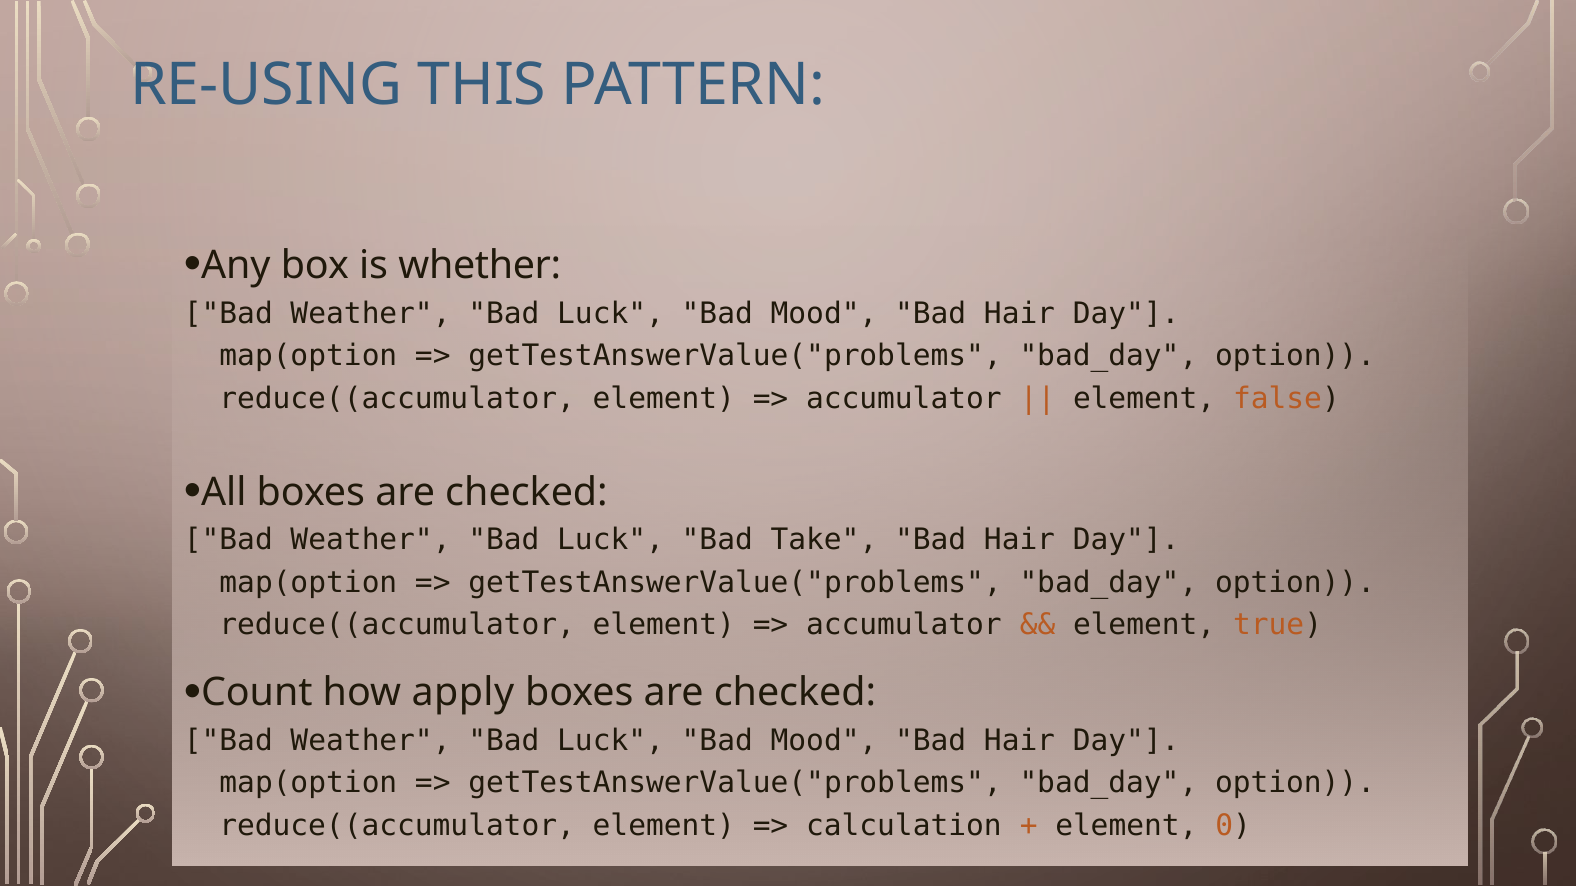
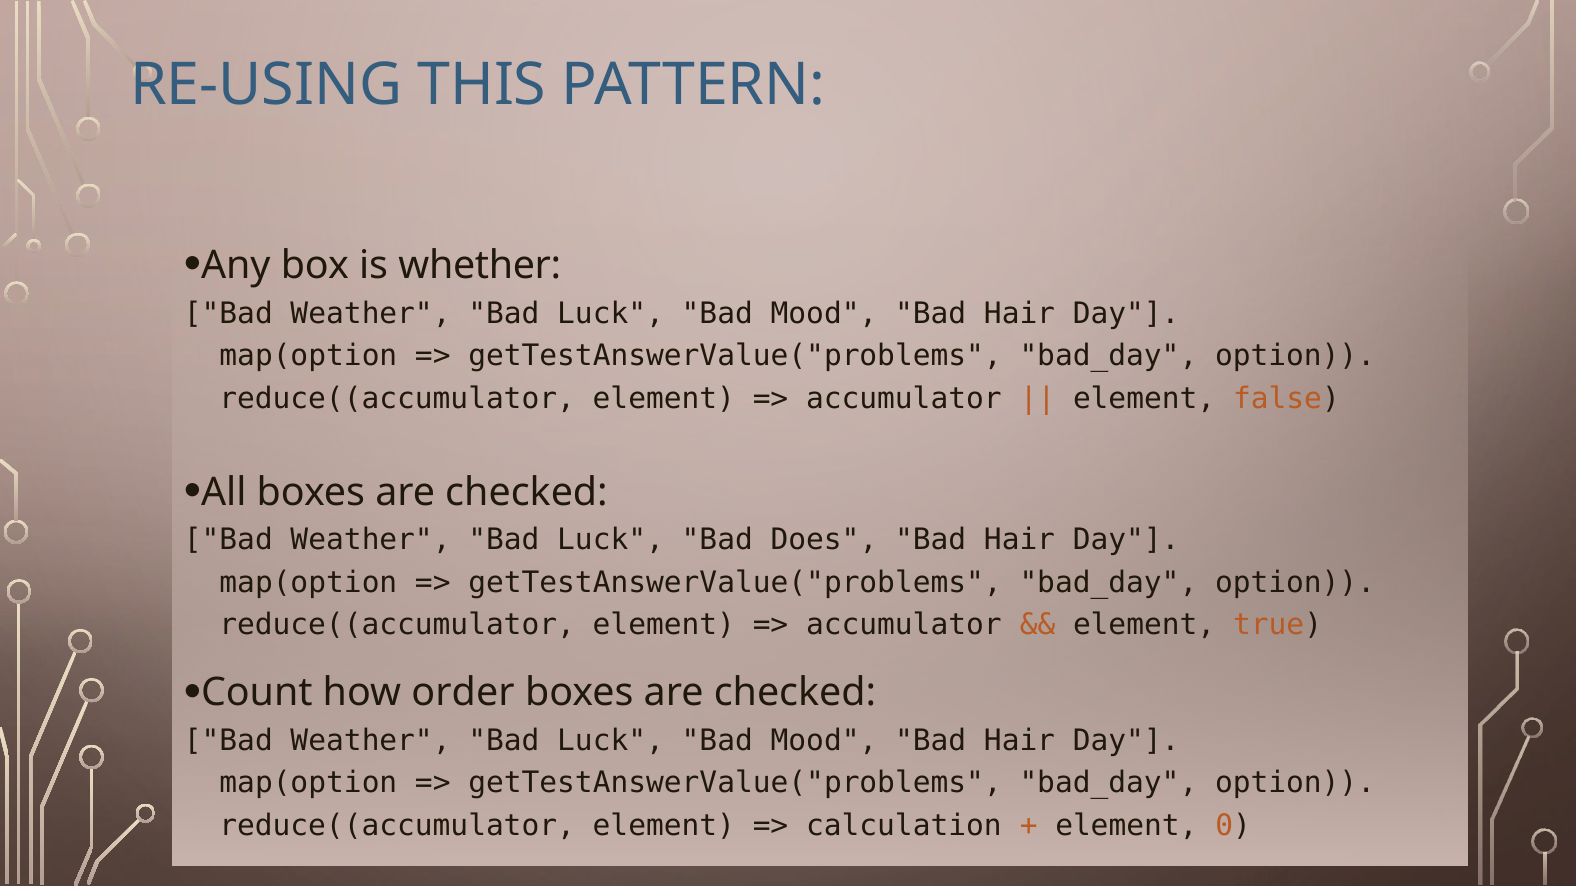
Take: Take -> Does
apply: apply -> order
